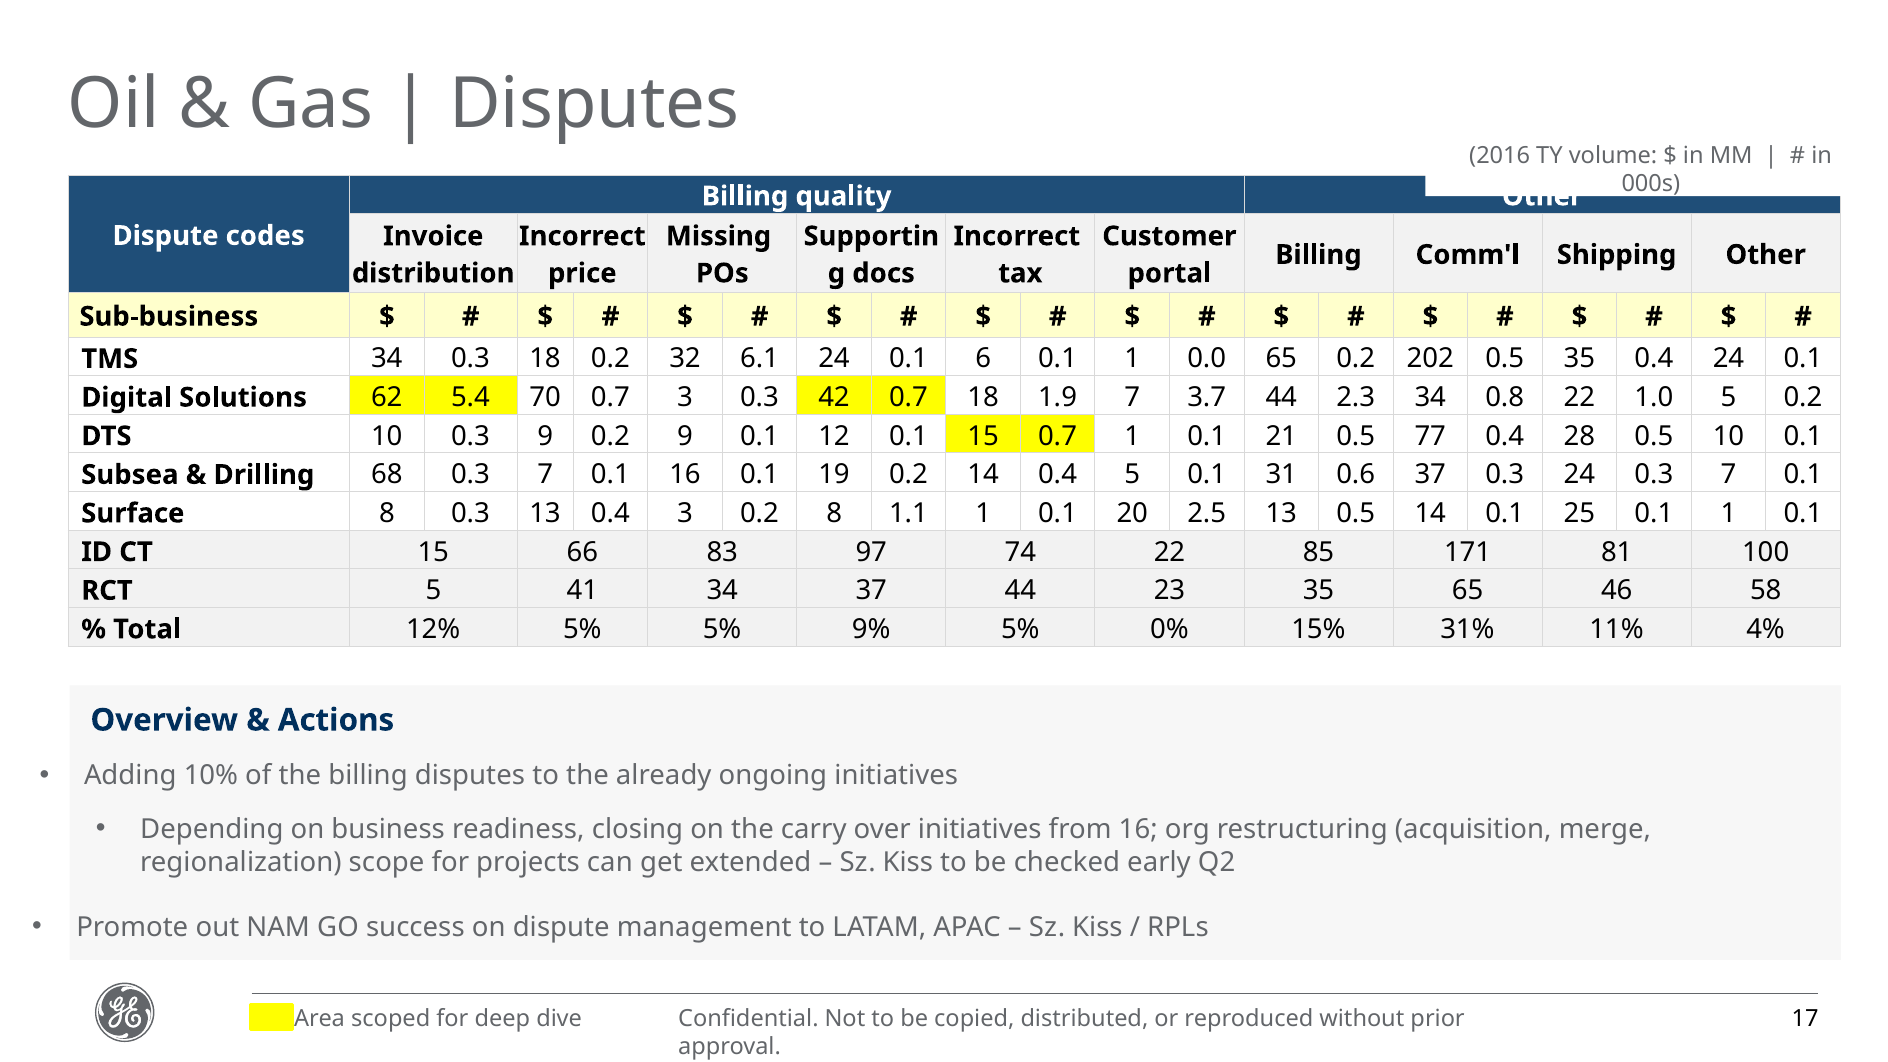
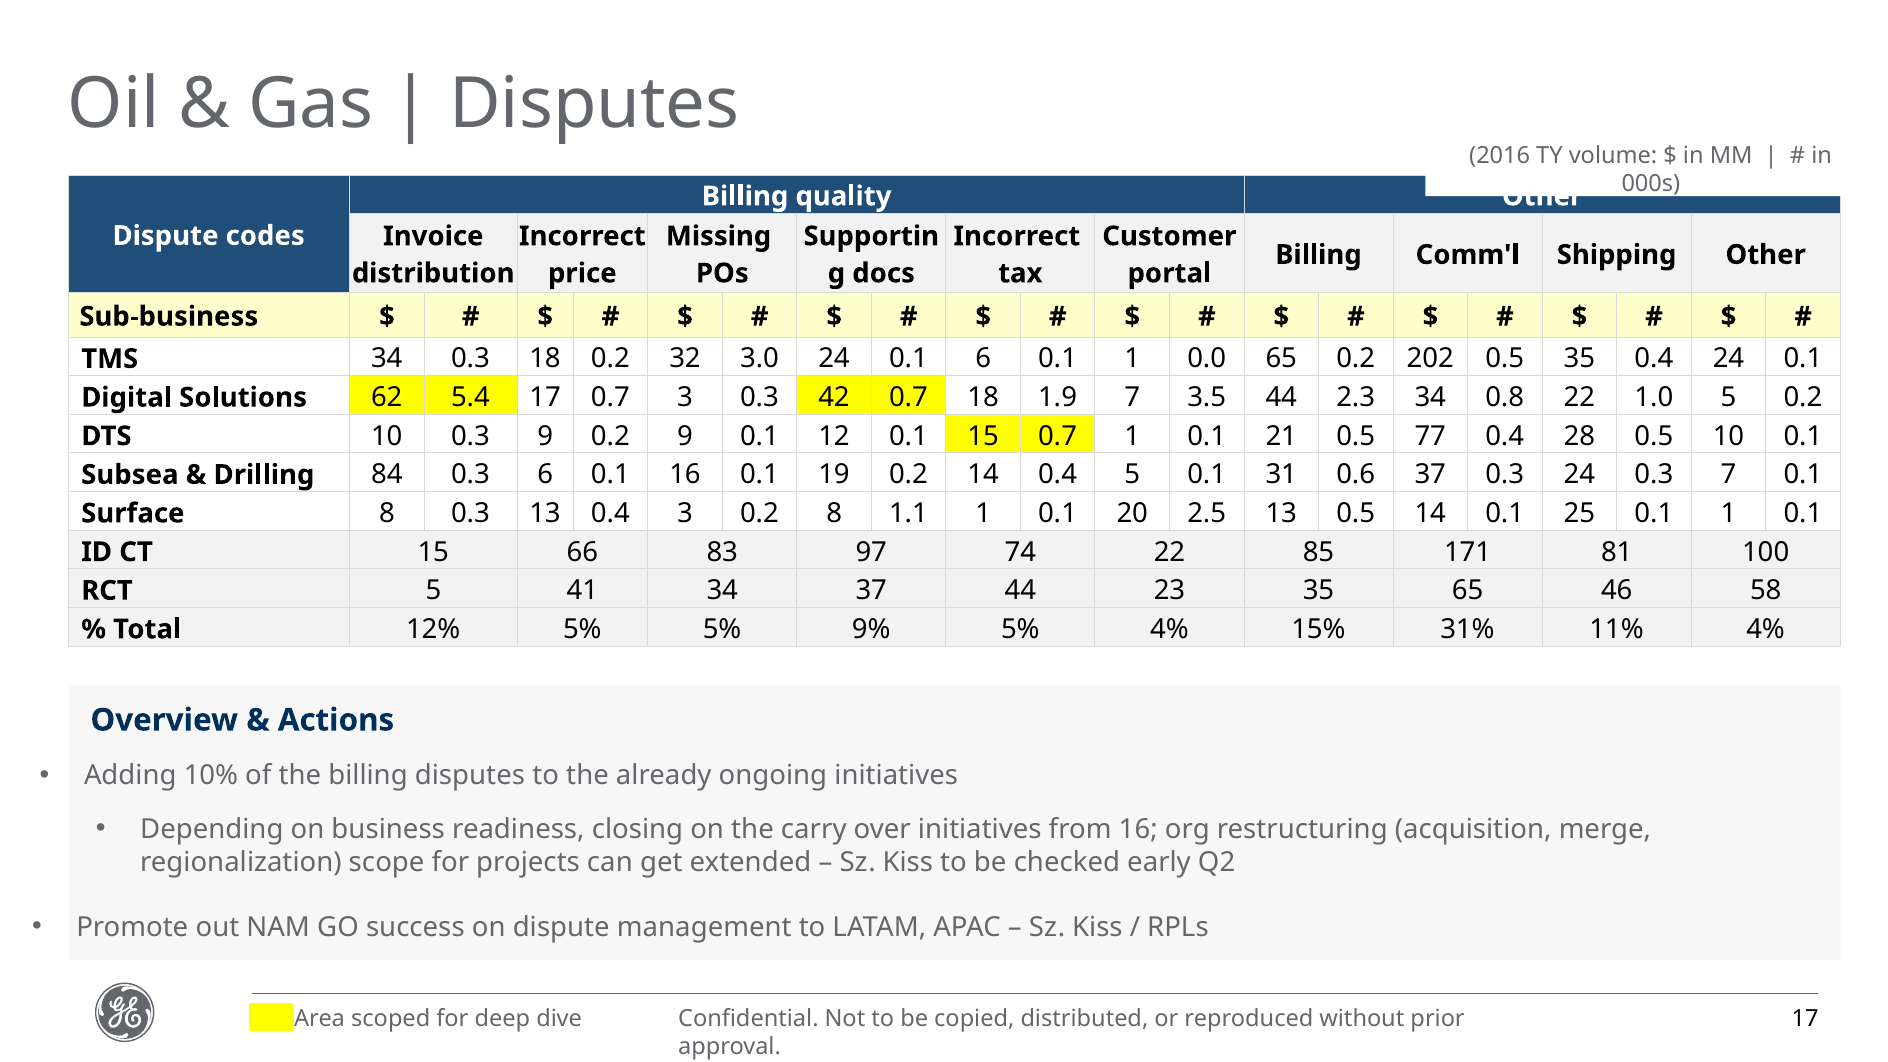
6.1: 6.1 -> 3.0
5.4 70: 70 -> 17
3.7: 3.7 -> 3.5
68: 68 -> 84
7 at (545, 475): 7 -> 6
5% 0%: 0% -> 4%
